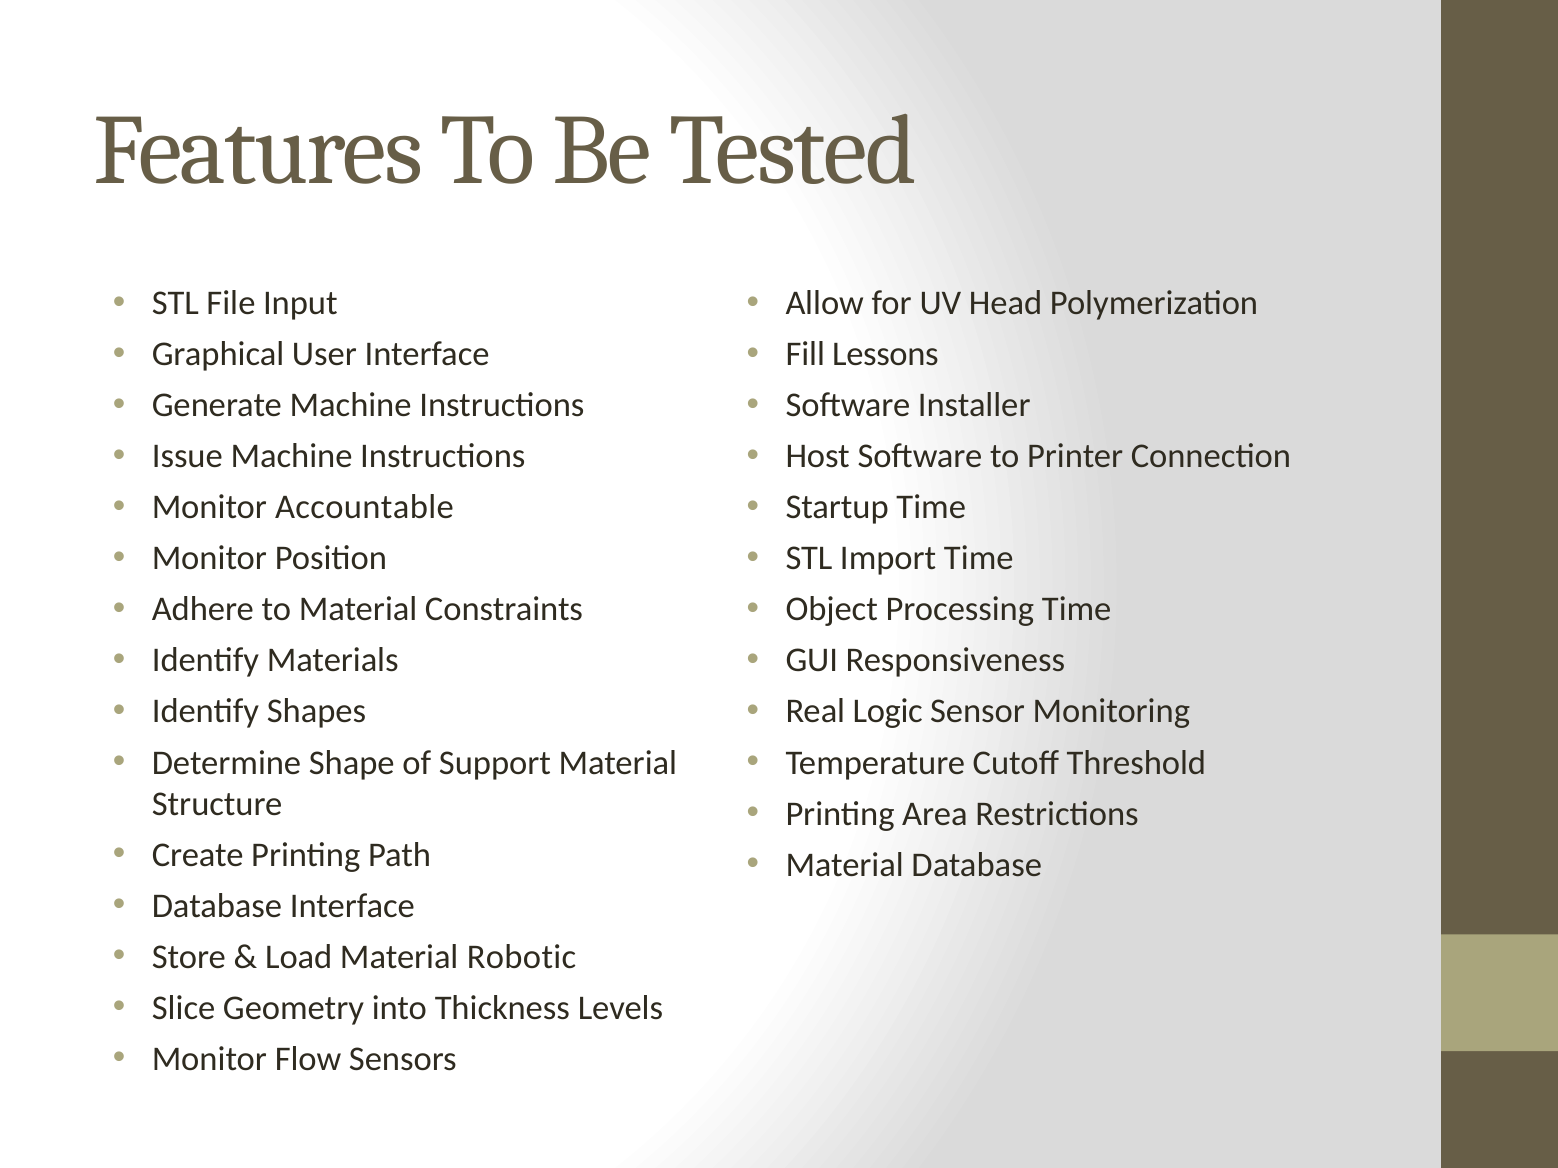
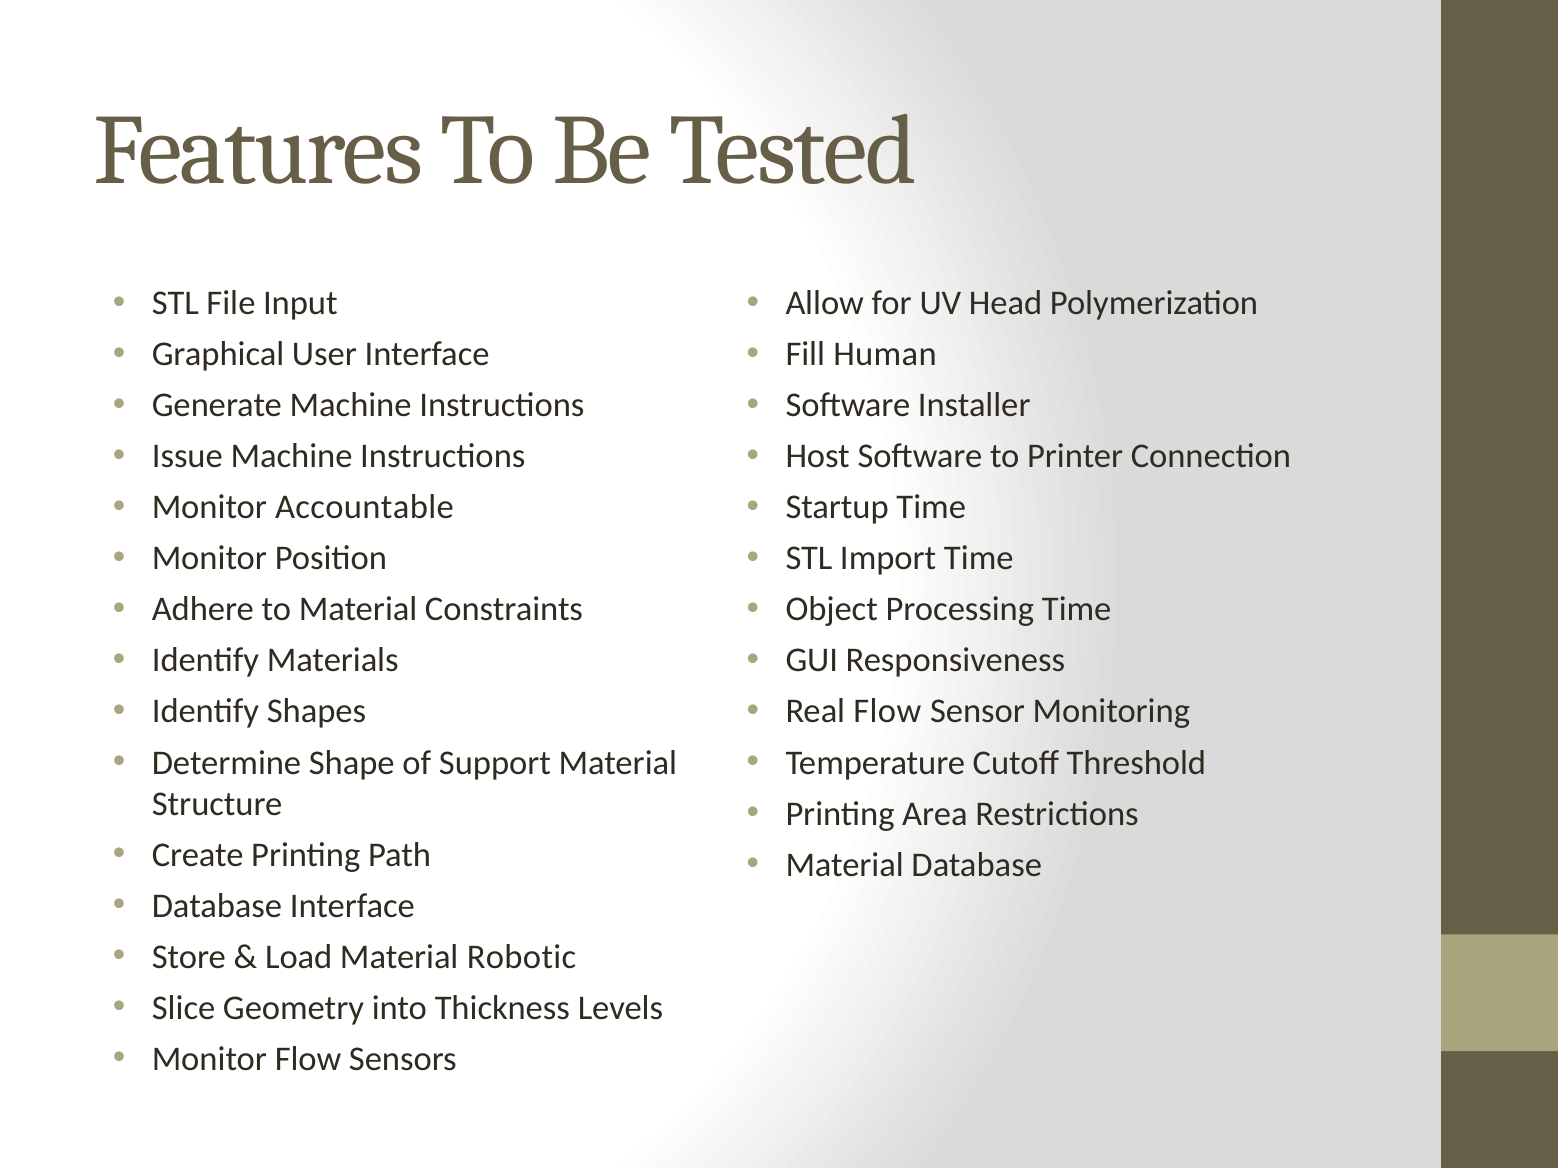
Lessons: Lessons -> Human
Real Logic: Logic -> Flow
